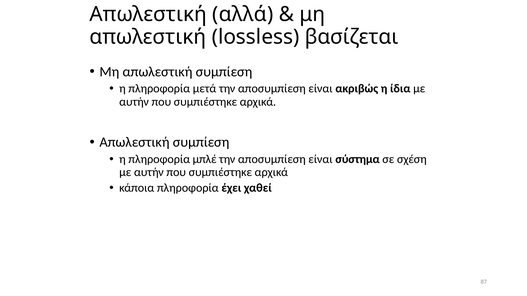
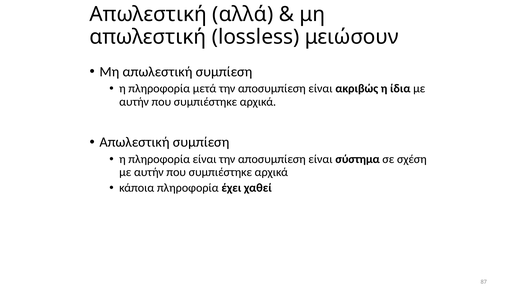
βασίζεται: βασίζεται -> μειώσουν
πληροφορία μπλέ: μπλέ -> είναι
